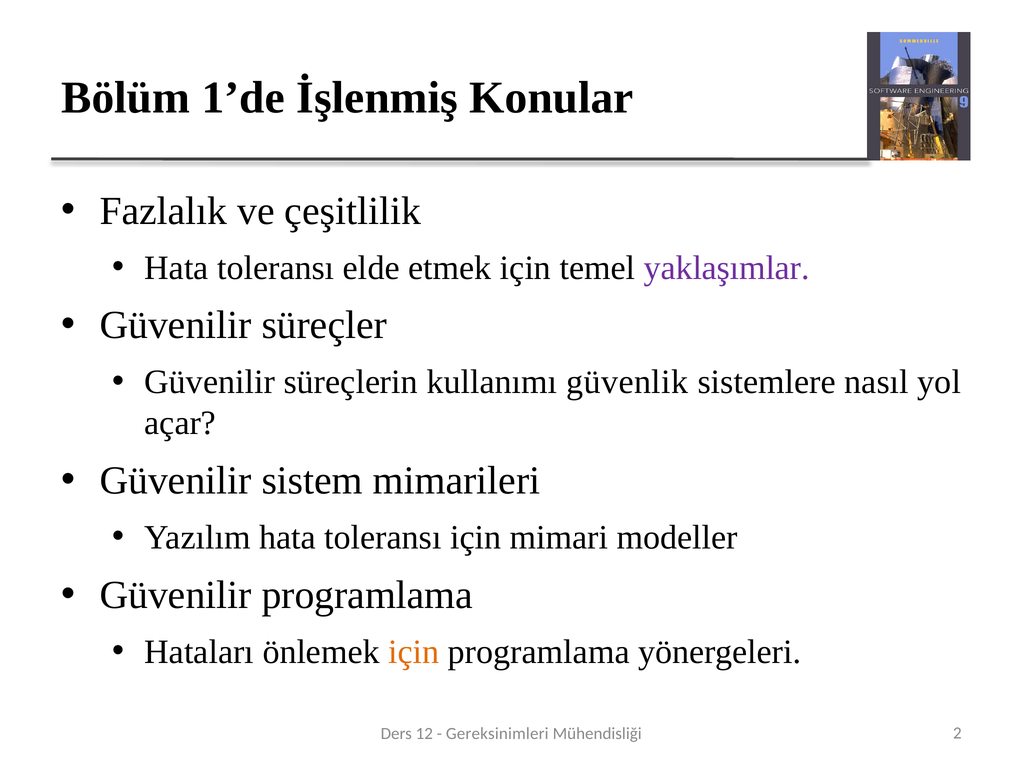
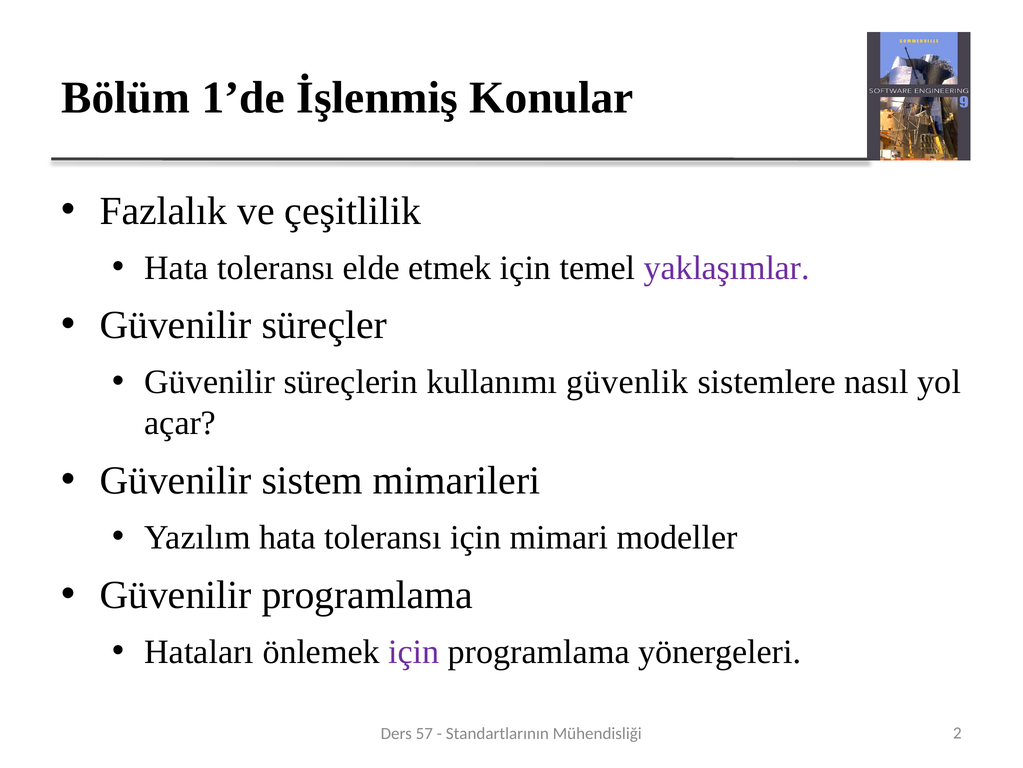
için at (414, 651) colour: orange -> purple
12: 12 -> 57
Gereksinimleri: Gereksinimleri -> Standartlarının
